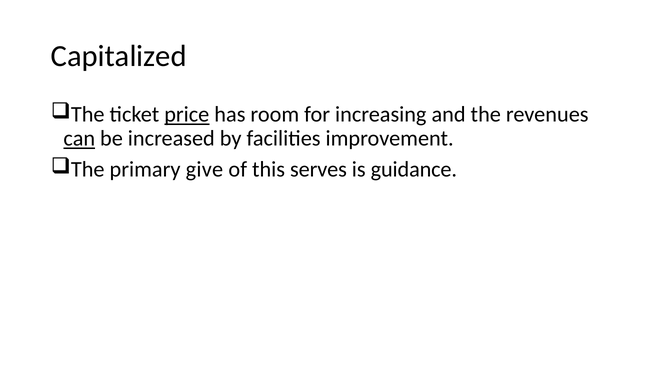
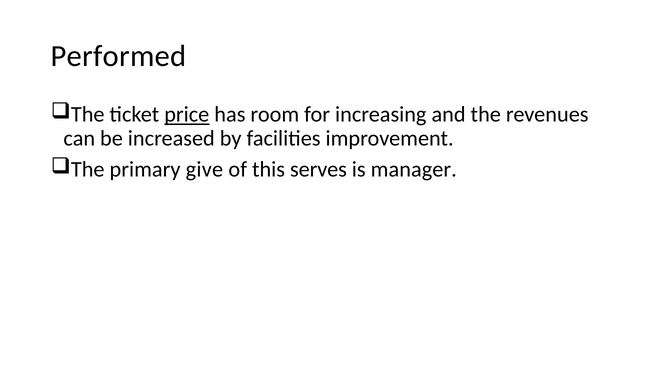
Capitalized: Capitalized -> Performed
can underline: present -> none
guidance: guidance -> manager
